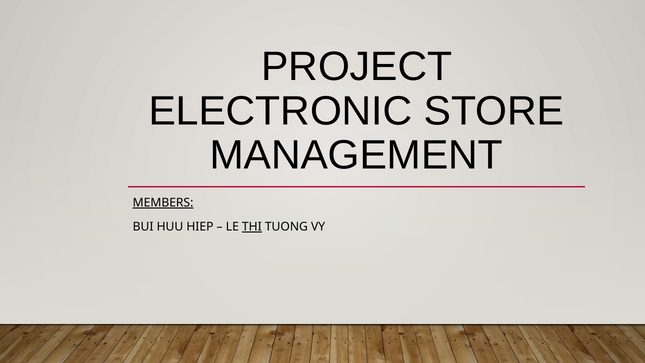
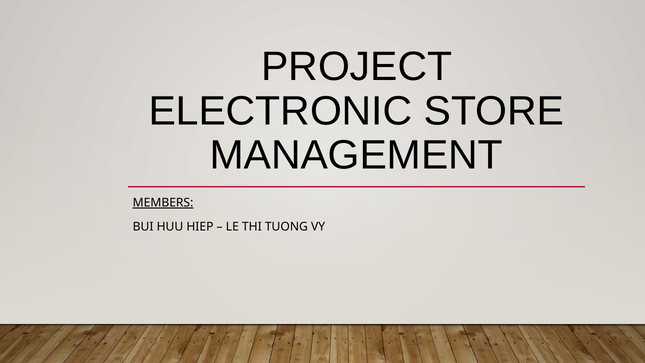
THI underline: present -> none
